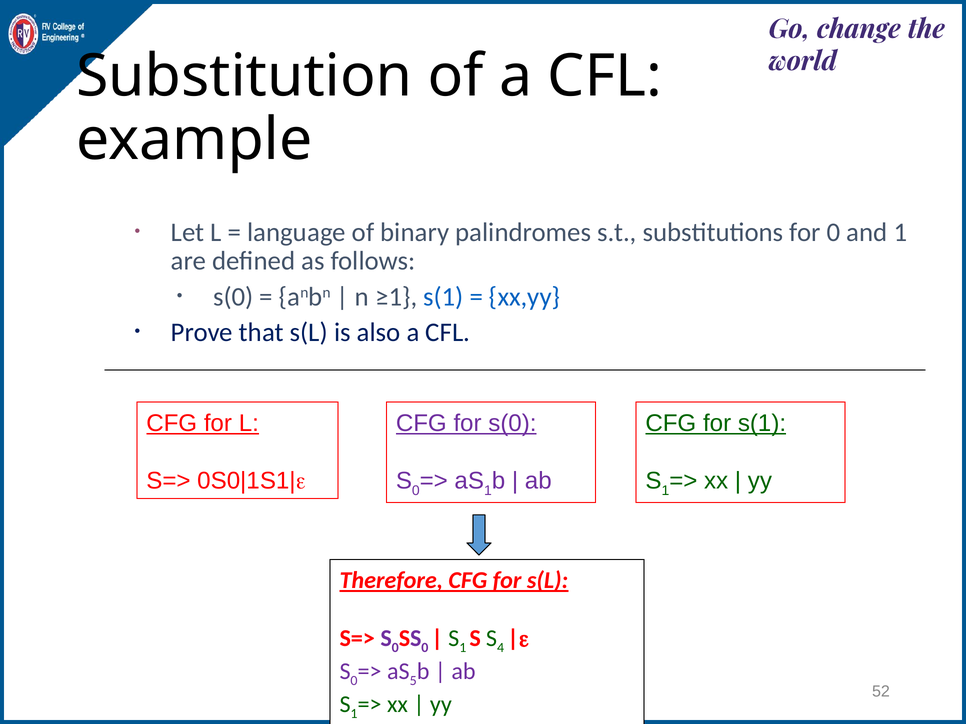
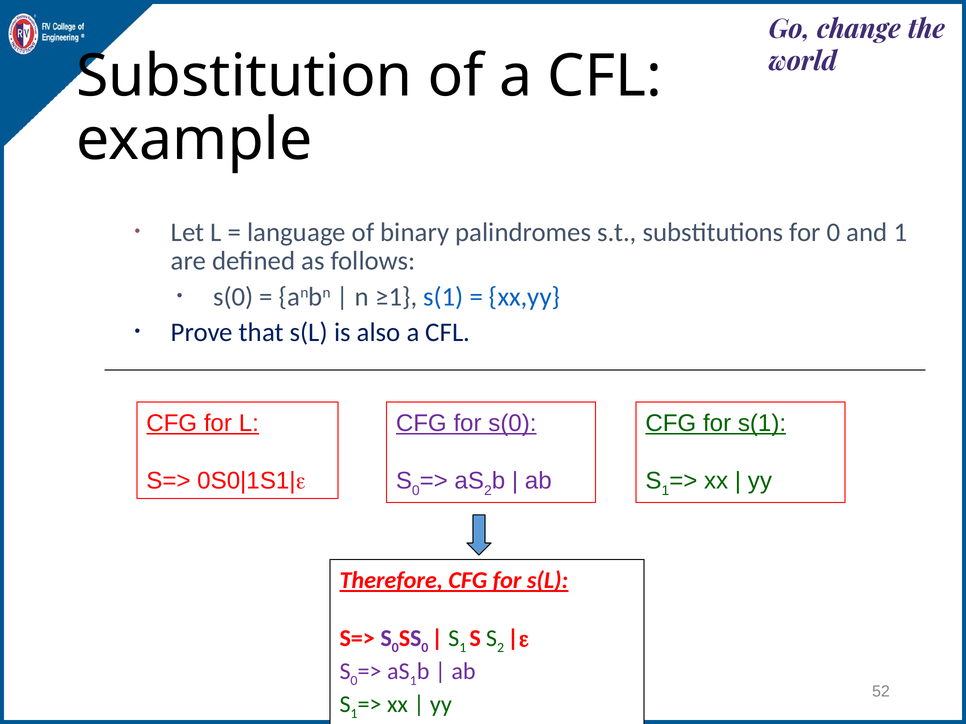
1 at (488, 491): 1 -> 2
S 4: 4 -> 2
5 at (413, 681): 5 -> 1
